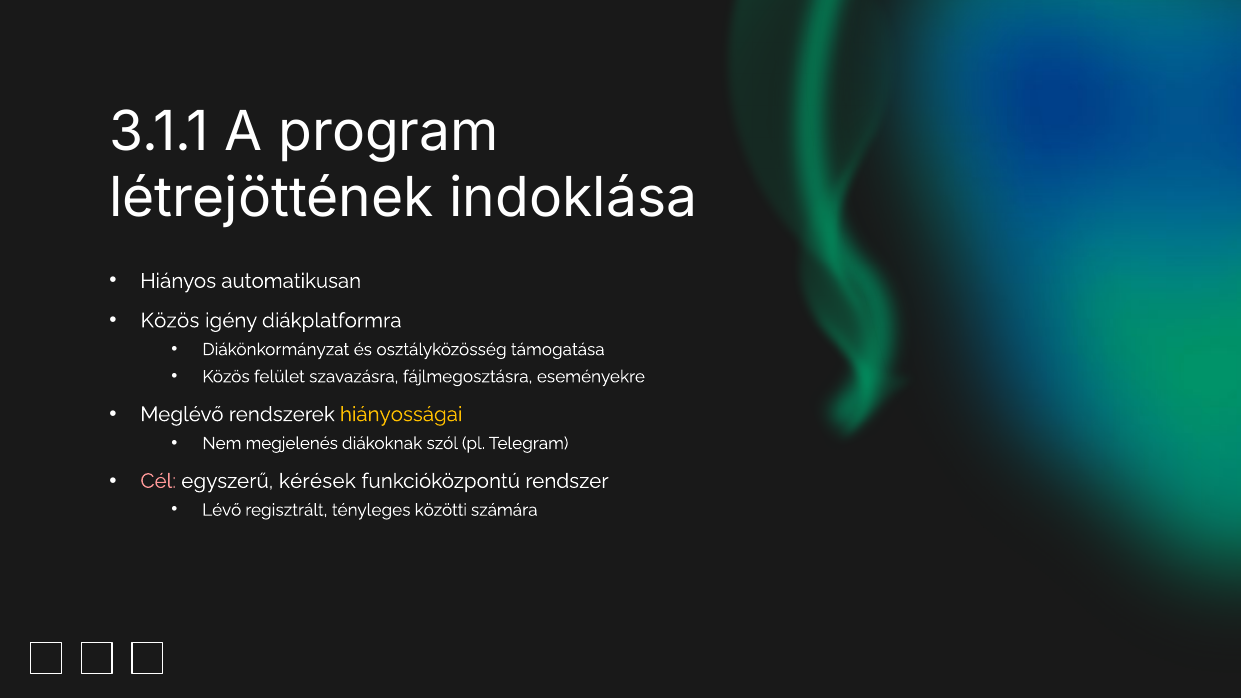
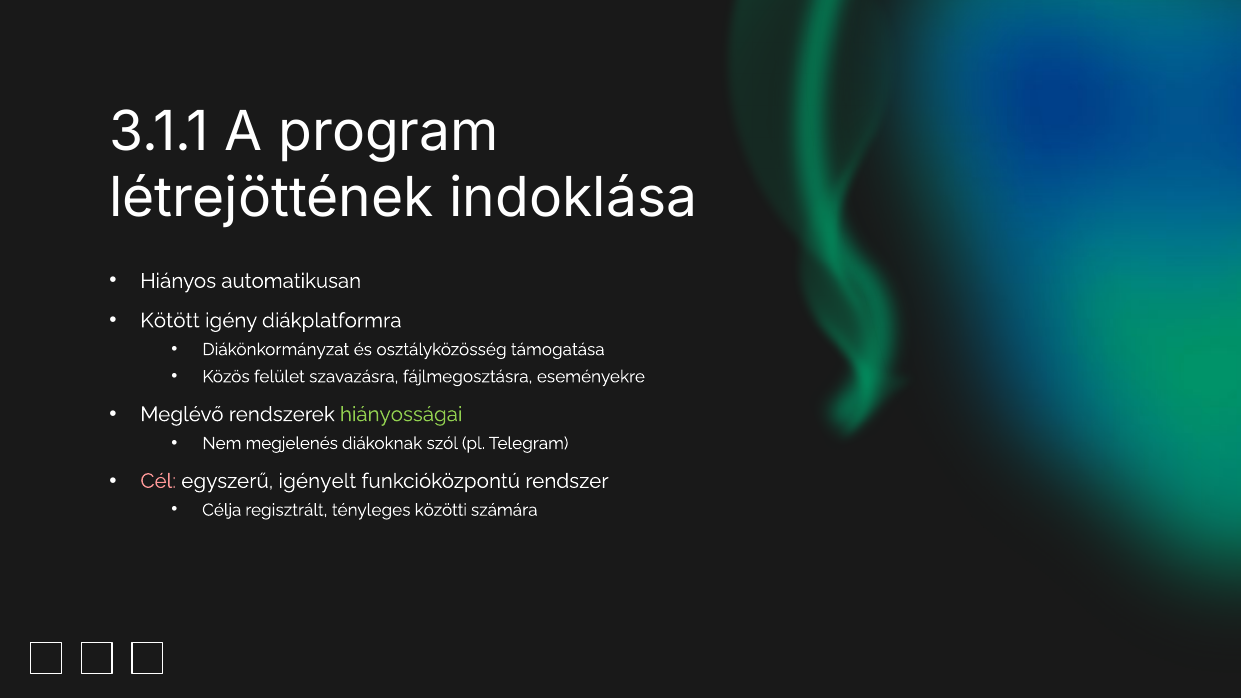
Közös at (170, 321): Közös -> Kötött
hiányosságai colour: yellow -> light green
kérések: kérések -> igényelt
Lévő: Lévő -> Célja
